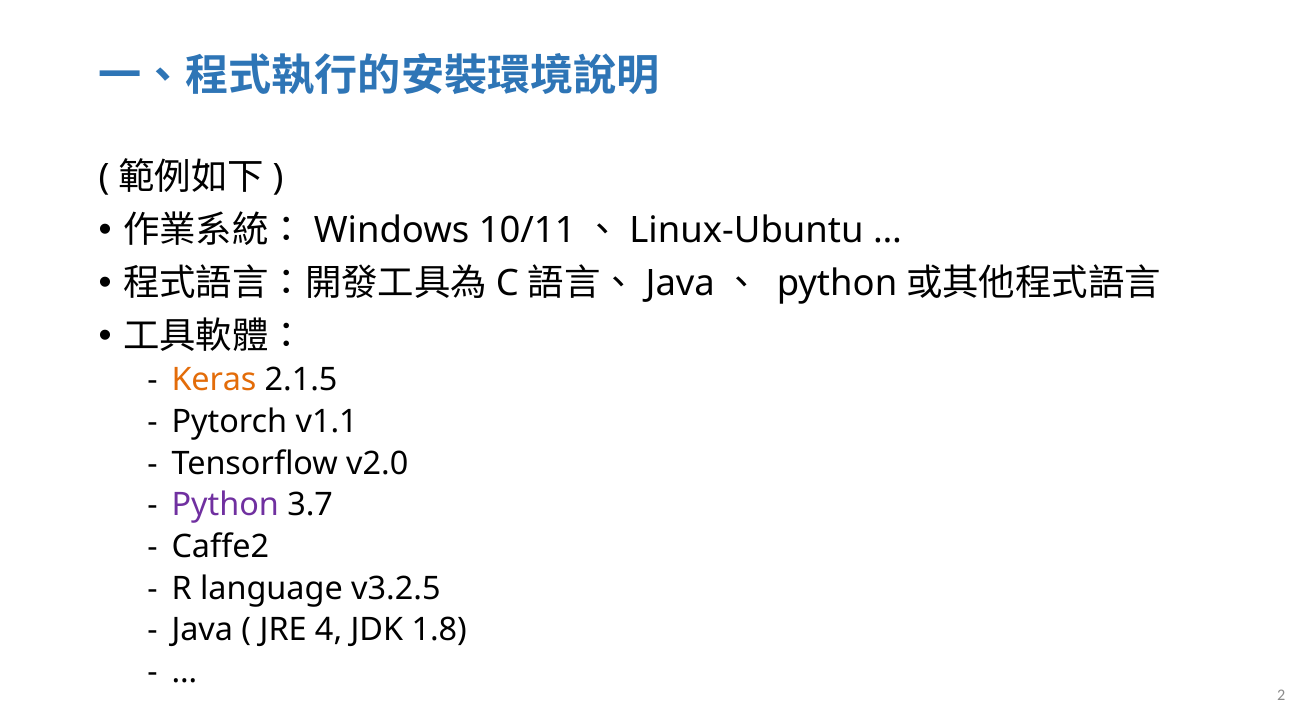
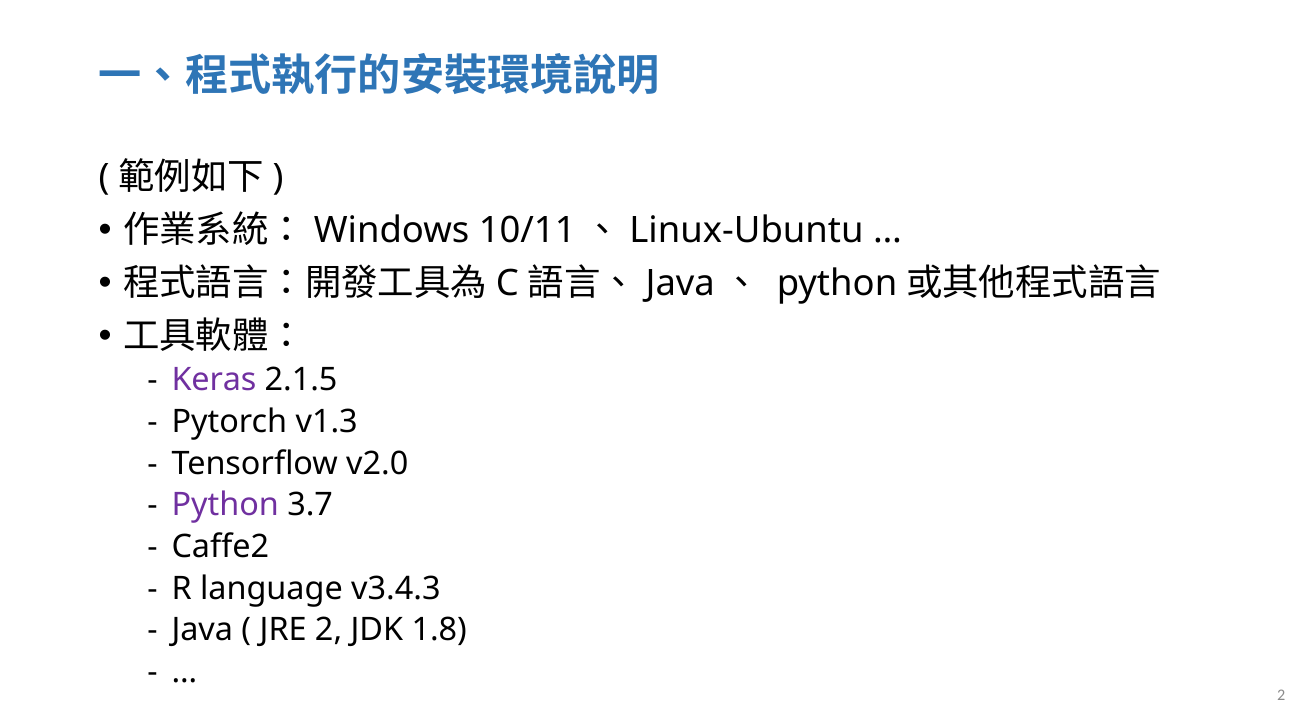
Keras colour: orange -> purple
v1.1: v1.1 -> v1.3
v3.2.5: v3.2.5 -> v3.4.3
JRE 4: 4 -> 2
